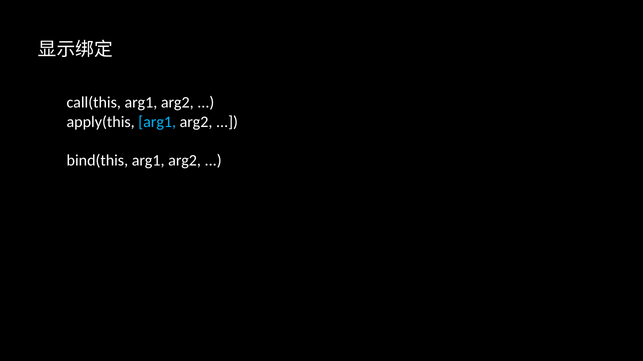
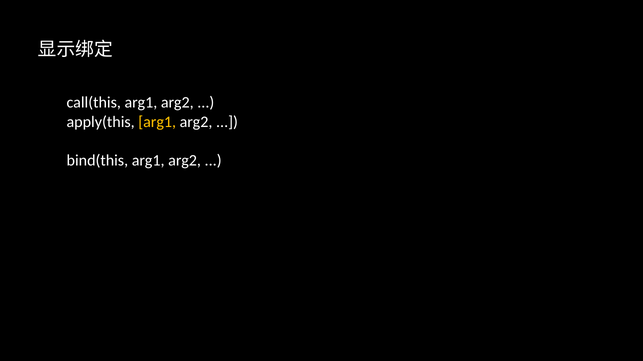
arg1 at (157, 122) colour: light blue -> yellow
